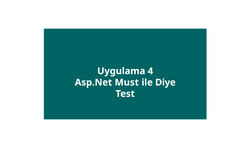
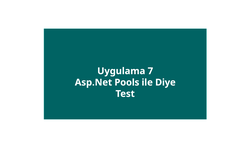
4: 4 -> 7
Must: Must -> Pools
